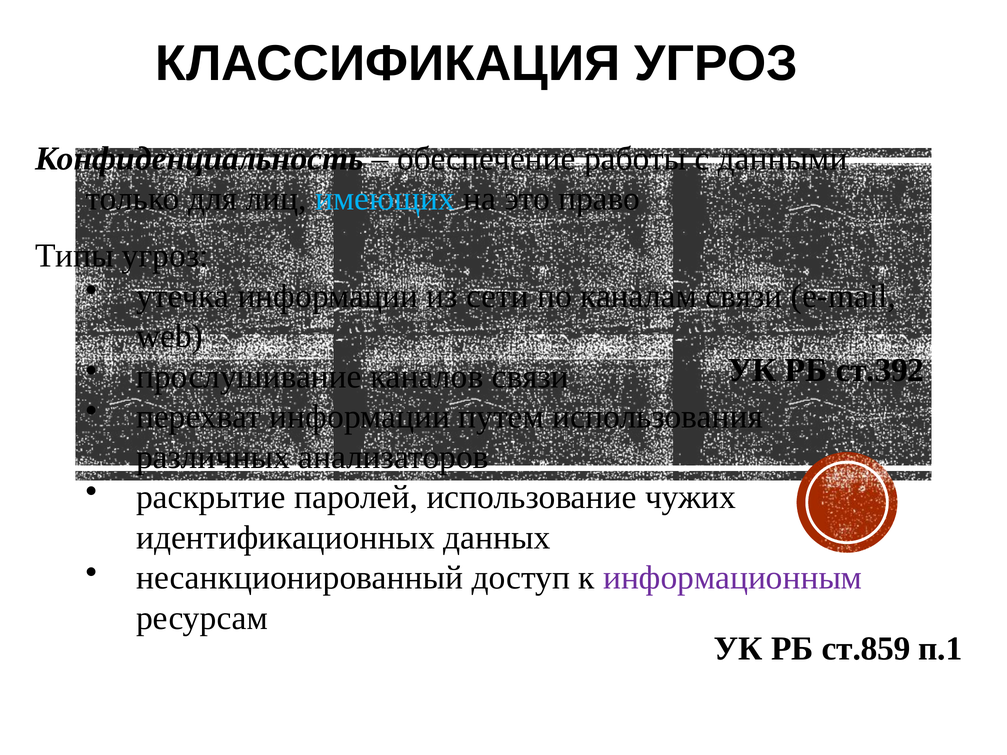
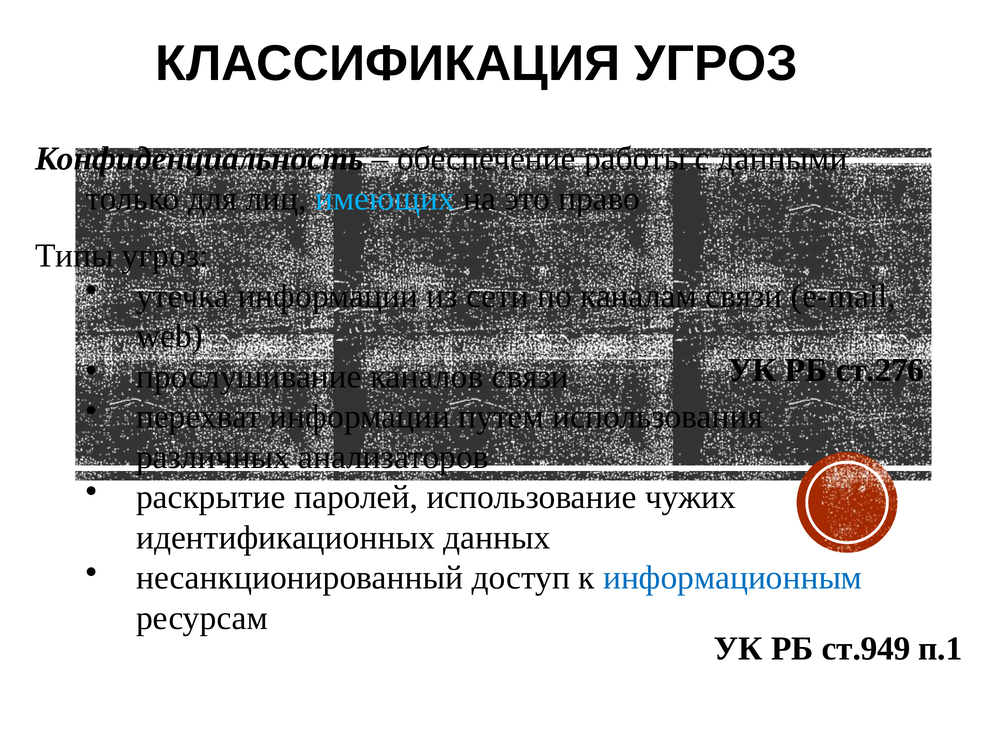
ст.392: ст.392 -> ст.276
информационным colour: purple -> blue
ст.859: ст.859 -> ст.949
